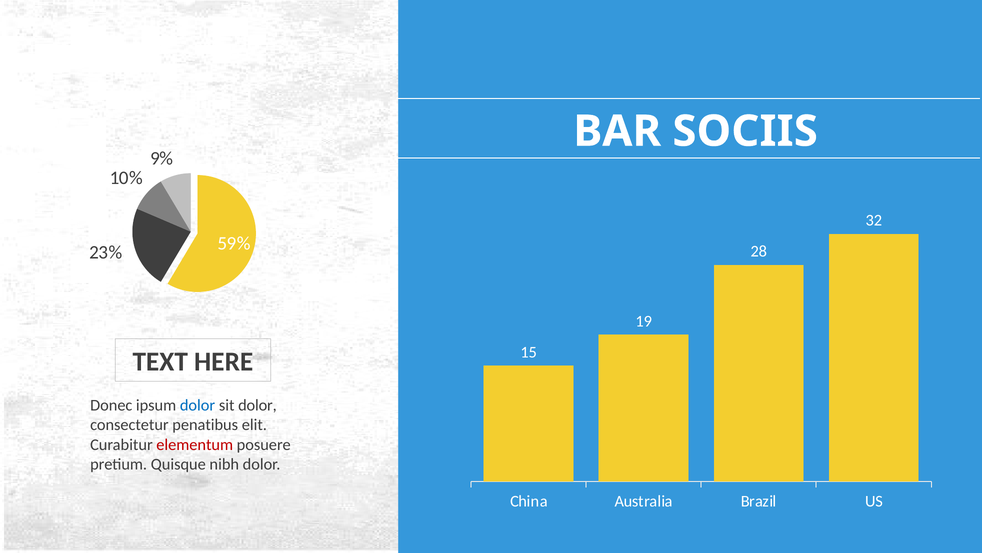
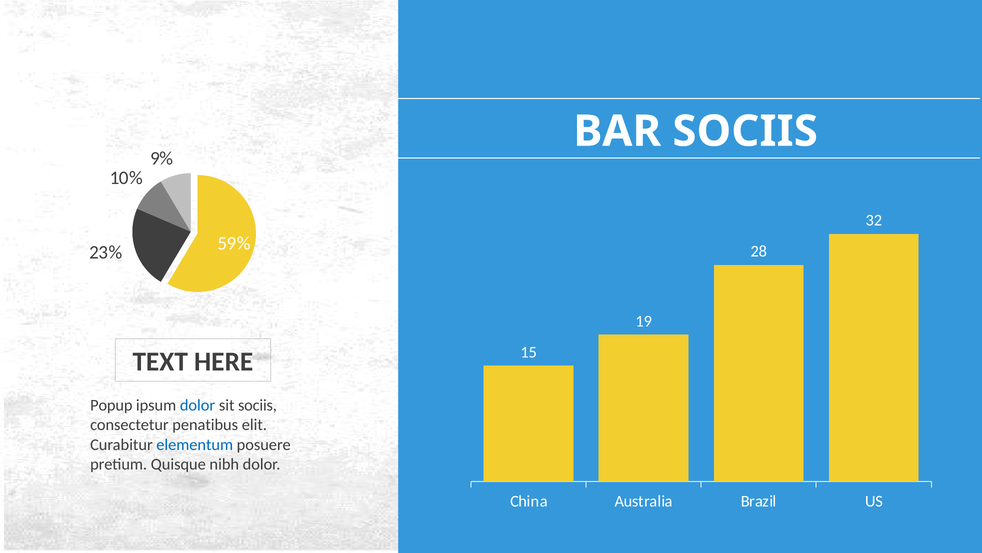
Donec: Donec -> Popup
sit dolor: dolor -> sociis
elementum colour: red -> blue
